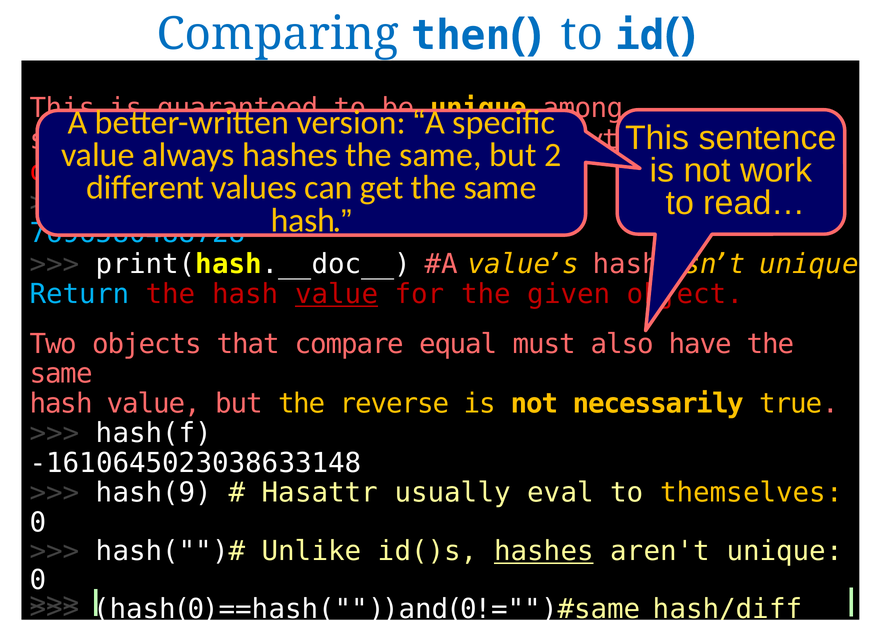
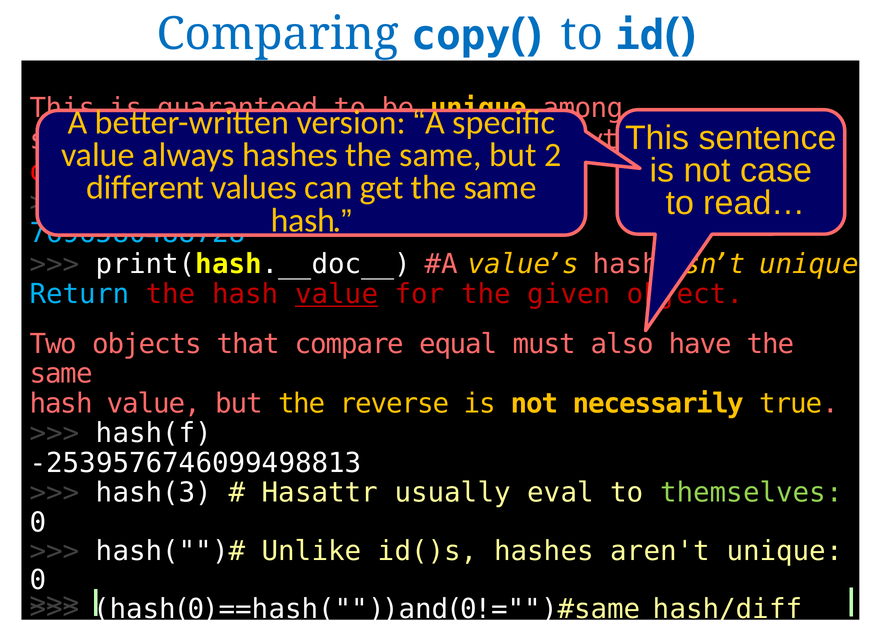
then: then -> copy
work: work -> case
-1610645023038633148: -1610645023038633148 -> -2539576746099498813
hash(9: hash(9 -> hash(3
themselves colour: yellow -> light green
hashes at (544, 552) underline: present -> none
